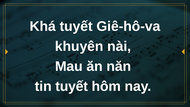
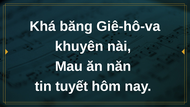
Khá tuyết: tuyết -> băng
